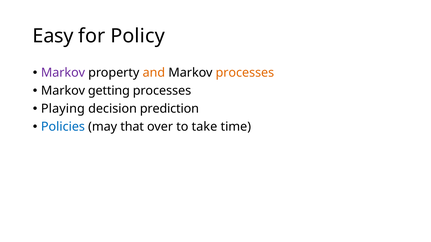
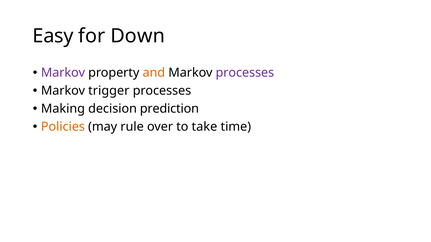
Policy: Policy -> Down
processes at (245, 73) colour: orange -> purple
getting: getting -> trigger
Playing: Playing -> Making
Policies colour: blue -> orange
that: that -> rule
